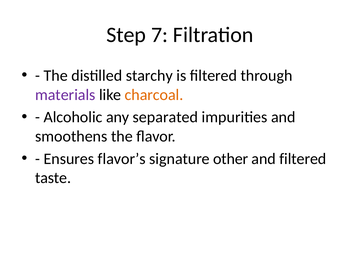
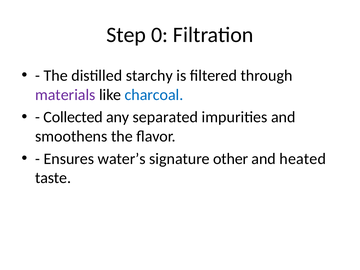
7: 7 -> 0
charcoal colour: orange -> blue
Alcoholic: Alcoholic -> Collected
flavor’s: flavor’s -> water’s
and filtered: filtered -> heated
